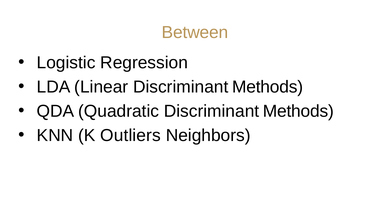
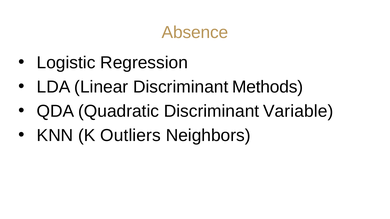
Between: Between -> Absence
Quadratic Discriminant Methods: Methods -> Variable
